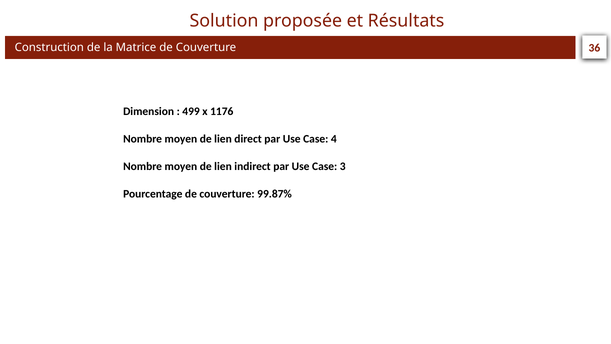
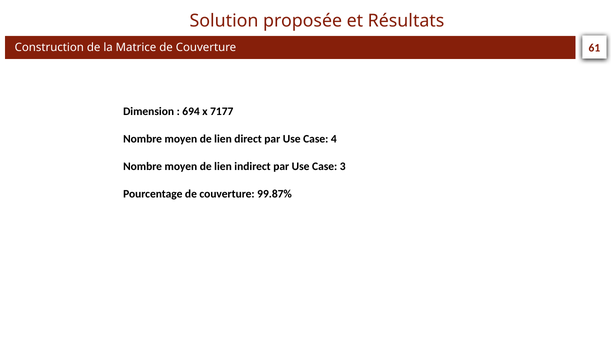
36: 36 -> 61
499: 499 -> 694
1176: 1176 -> 7177
